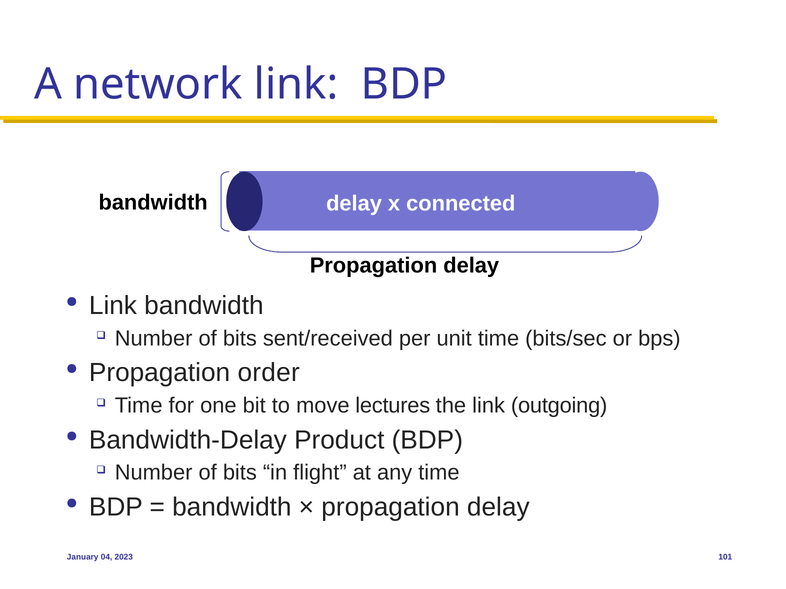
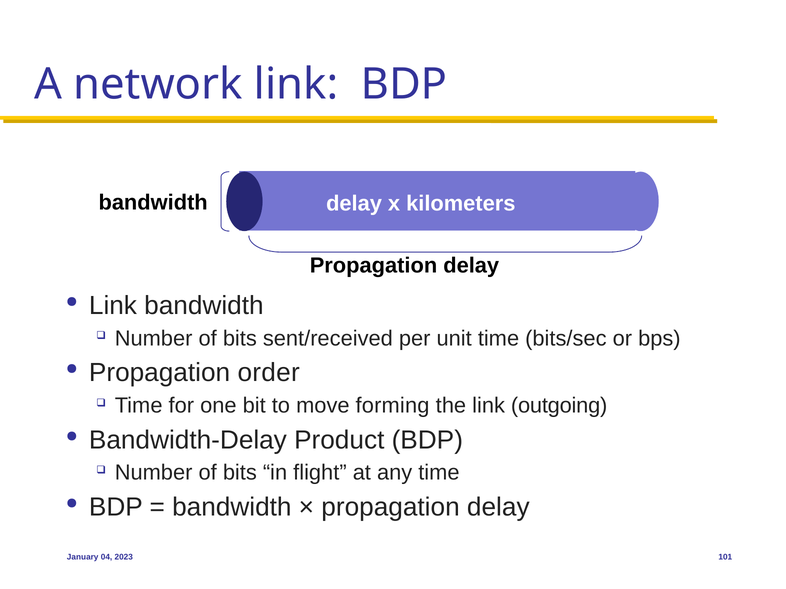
connected: connected -> kilometers
lectures: lectures -> forming
